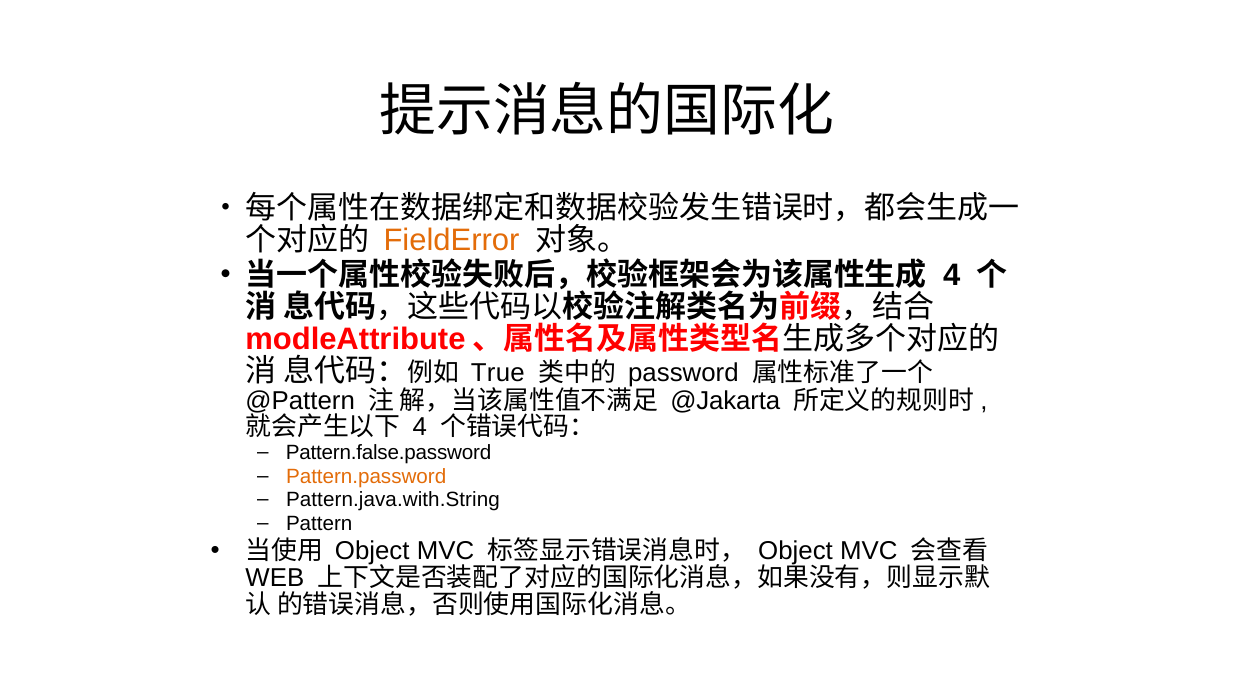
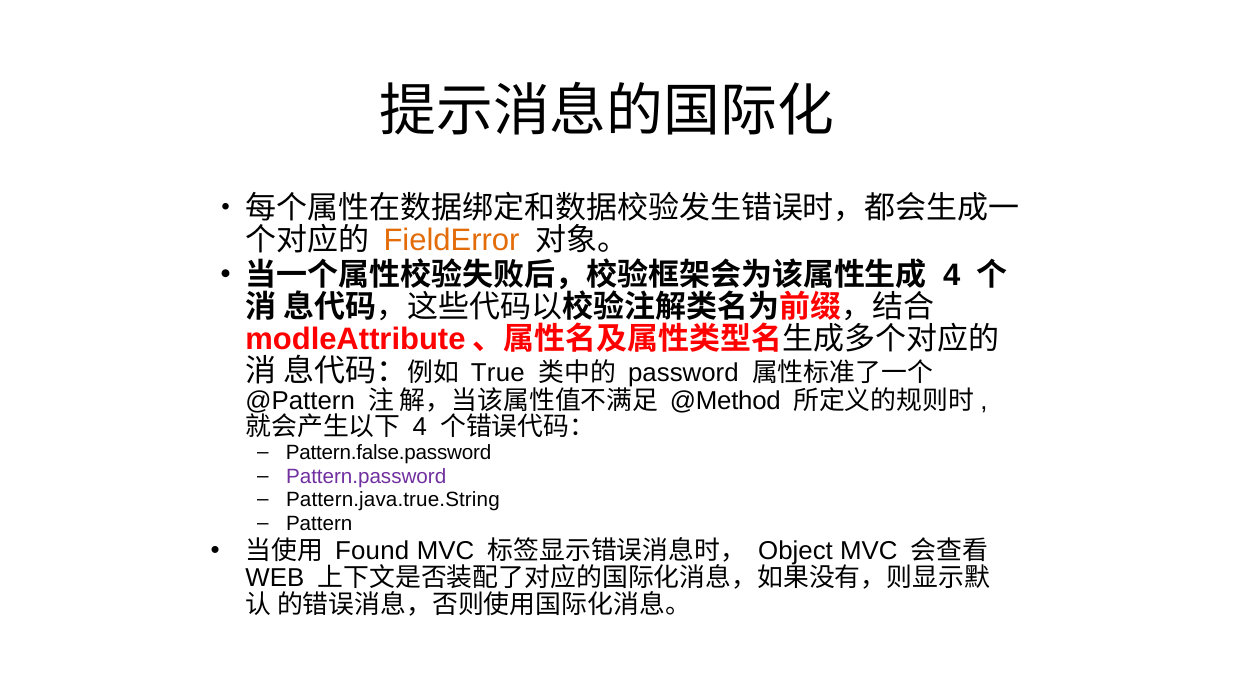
@Jakarta: @Jakarta -> @Method
Pattern.password colour: orange -> purple
Pattern.java.with.String: Pattern.java.with.String -> Pattern.java.true.String
Object at (372, 551): Object -> Found
